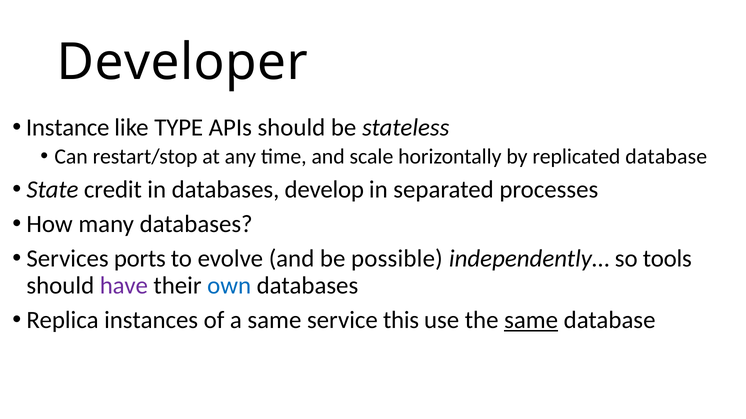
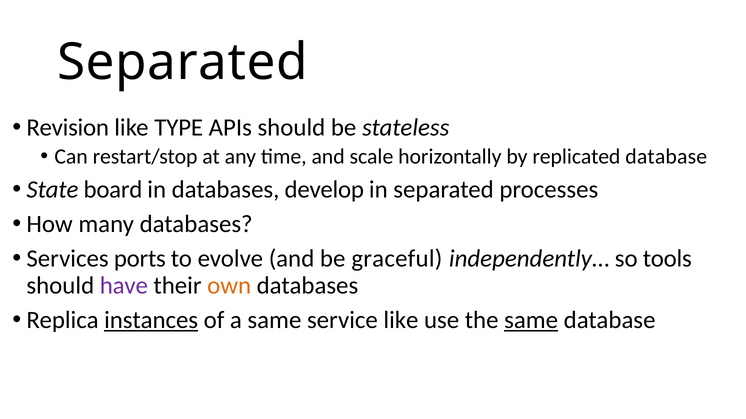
Developer at (182, 63): Developer -> Separated
Instance: Instance -> Revision
credit: credit -> board
possible: possible -> graceful
own colour: blue -> orange
instances underline: none -> present
service this: this -> like
